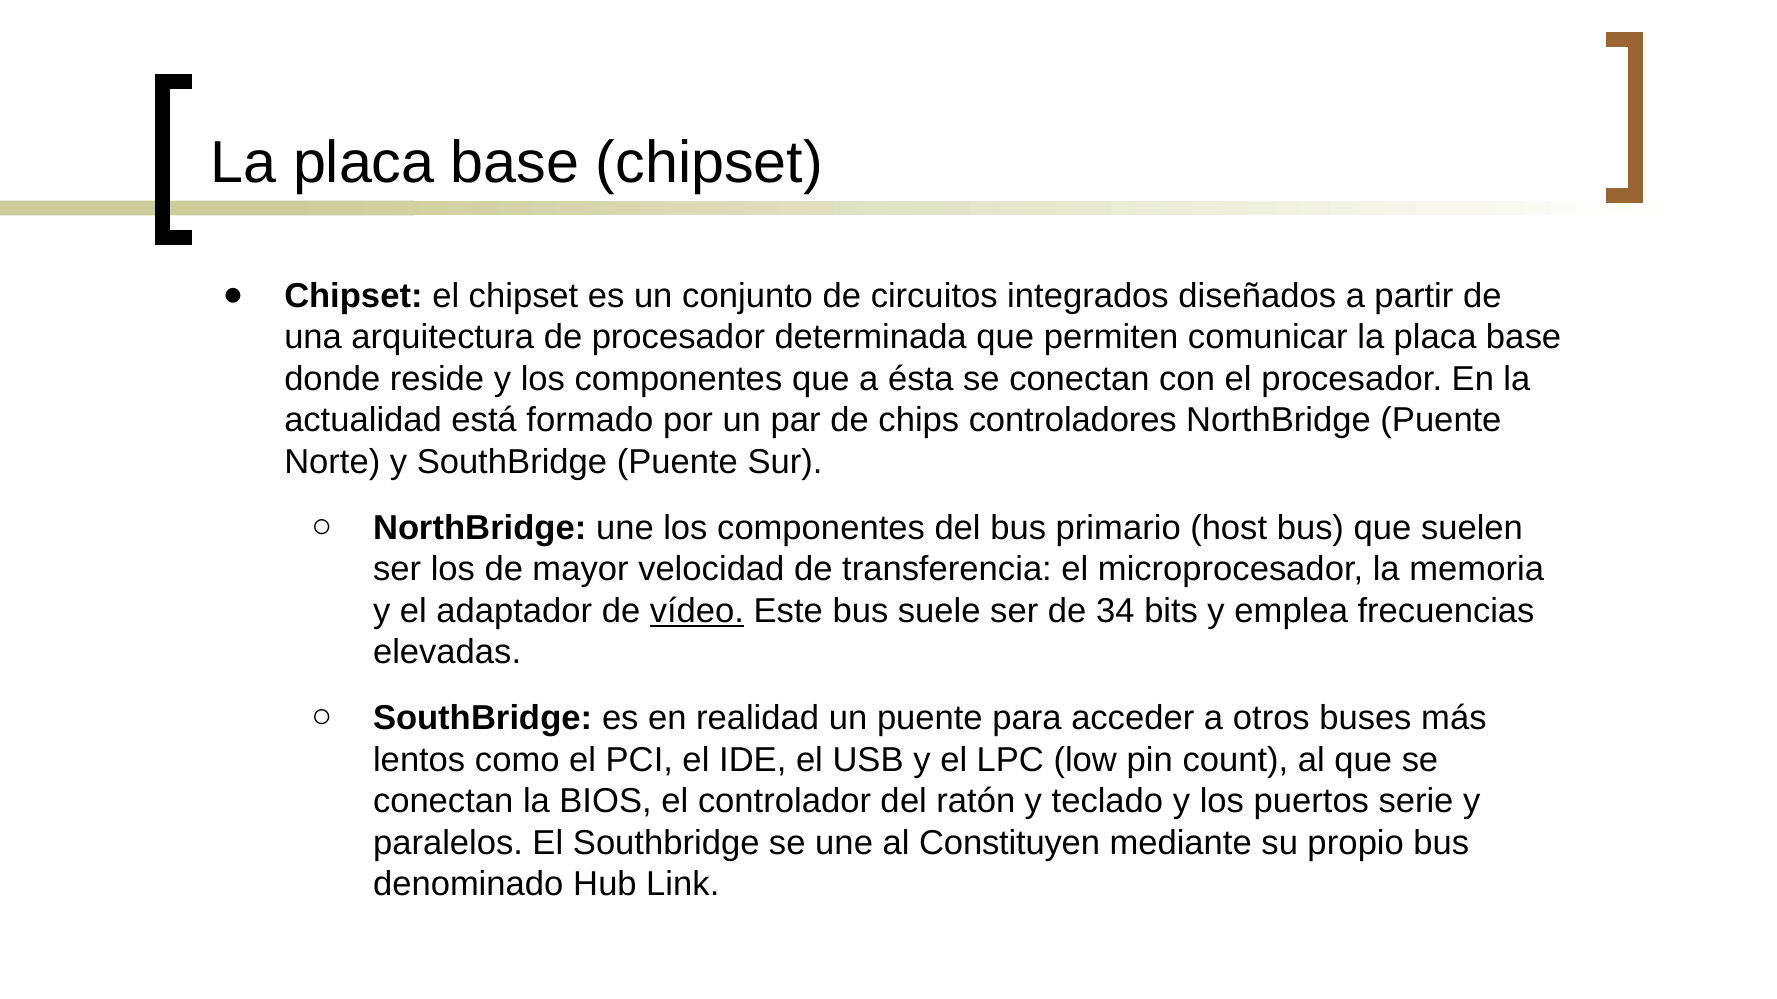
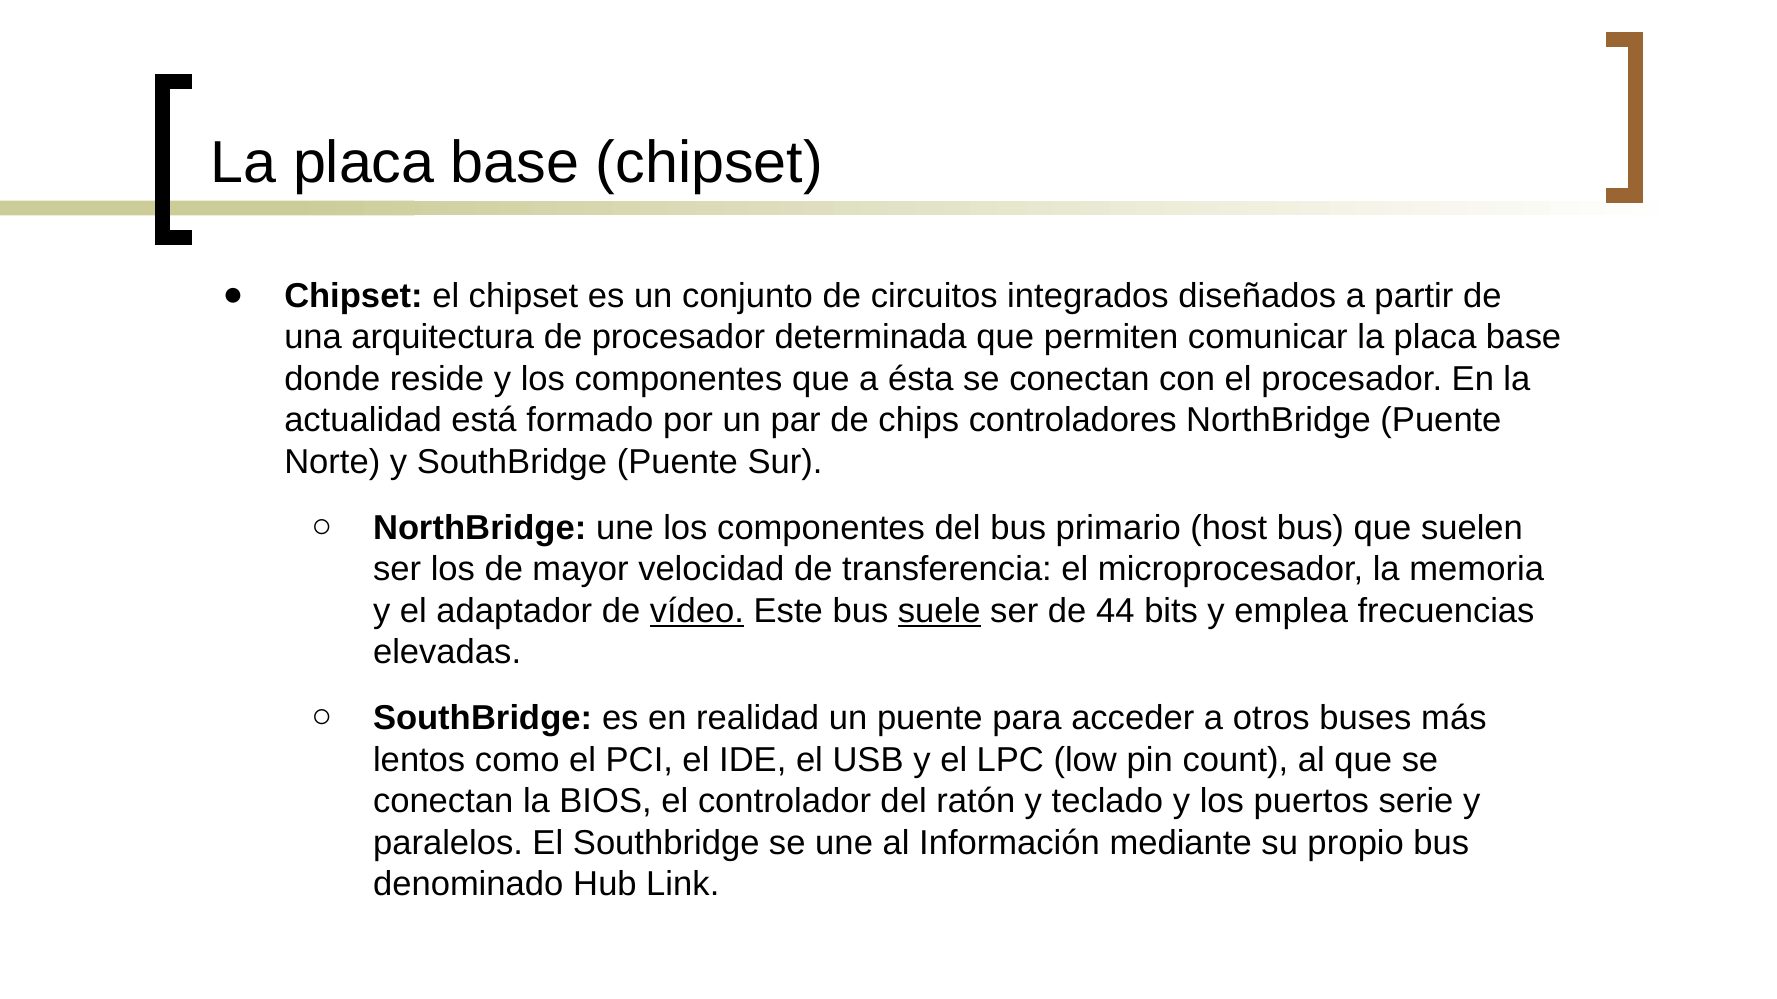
suele underline: none -> present
34: 34 -> 44
Constituyen: Constituyen -> Información
